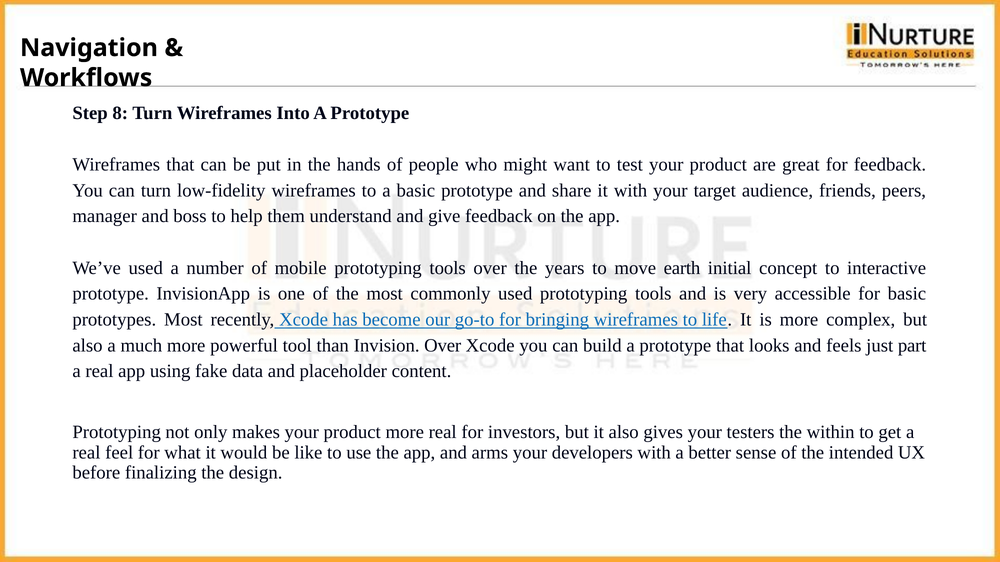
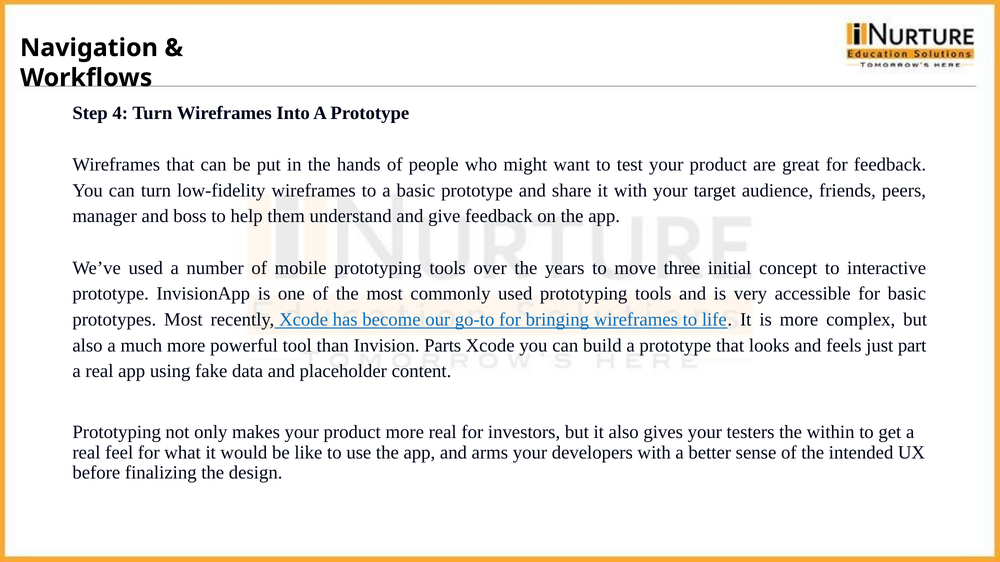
8: 8 -> 4
earth: earth -> three
Invision Over: Over -> Parts
